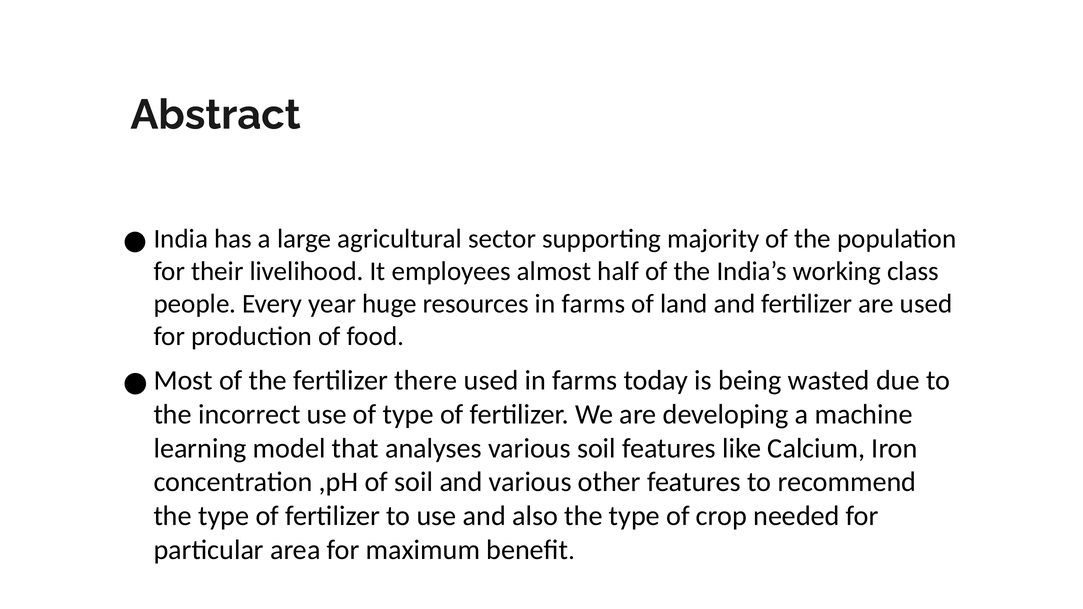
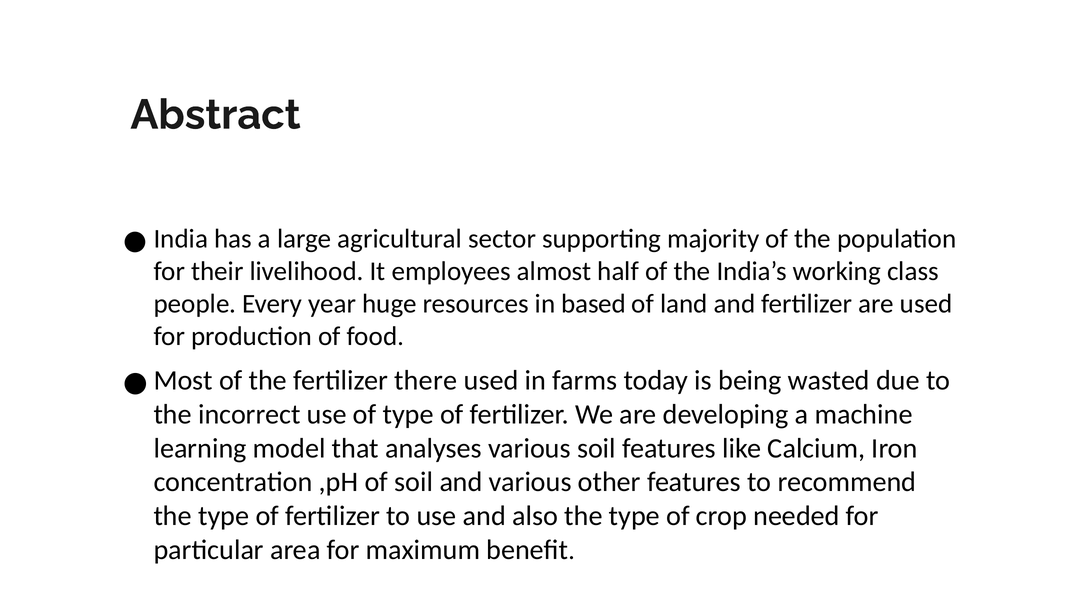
resources in farms: farms -> based
